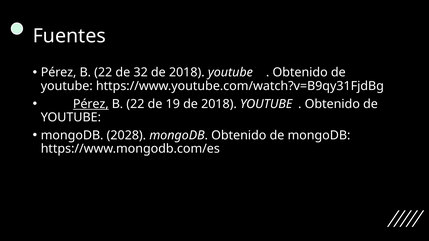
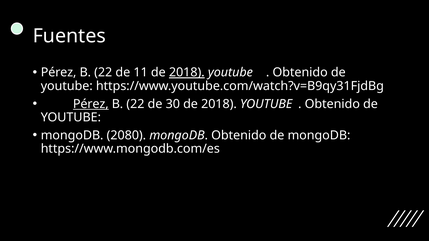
32: 32 -> 11
2018 at (187, 73) underline: none -> present
19: 19 -> 30
2028: 2028 -> 2080
